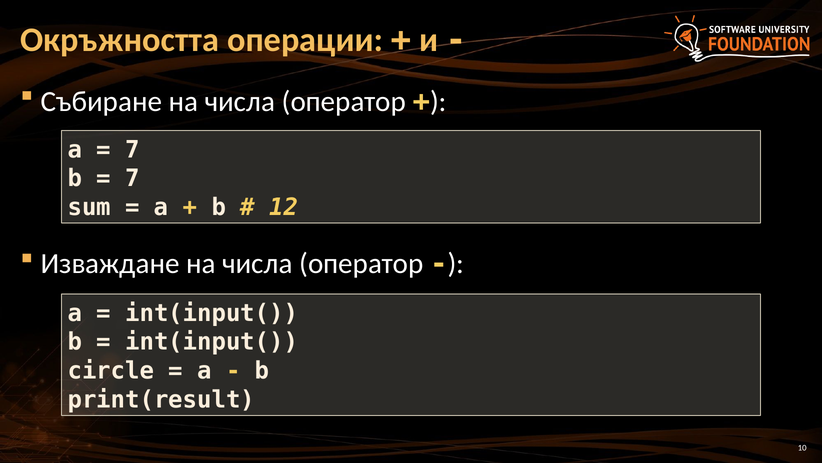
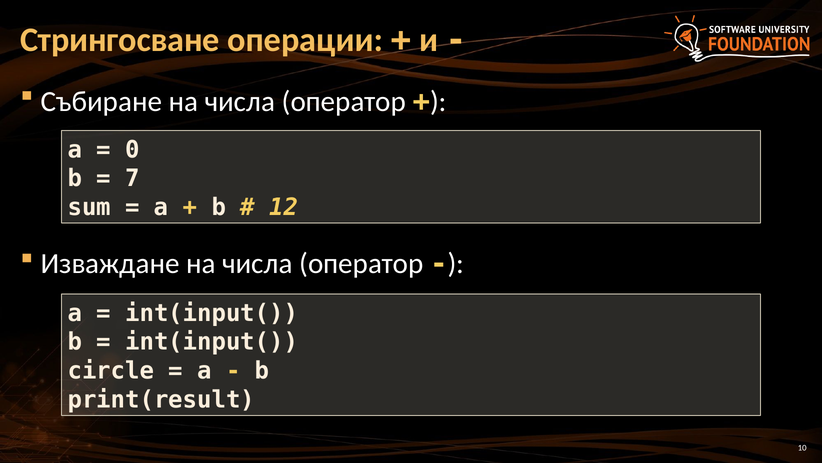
Окръжността: Окръжността -> Стрингосване
7 at (132, 150): 7 -> 0
